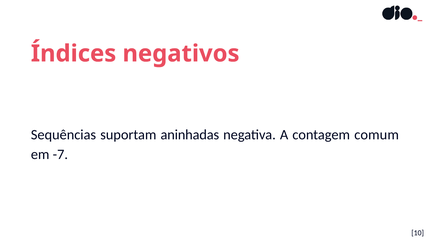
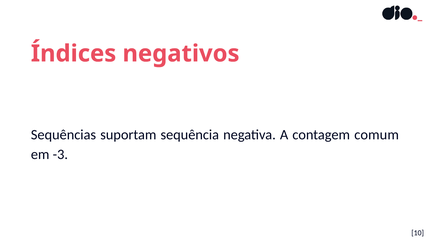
aninhadas: aninhadas -> sequência
-7: -7 -> -3
